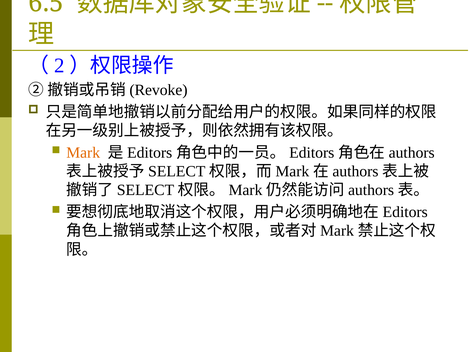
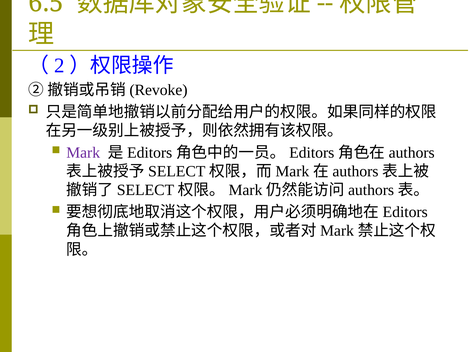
Mark colour: orange -> purple
